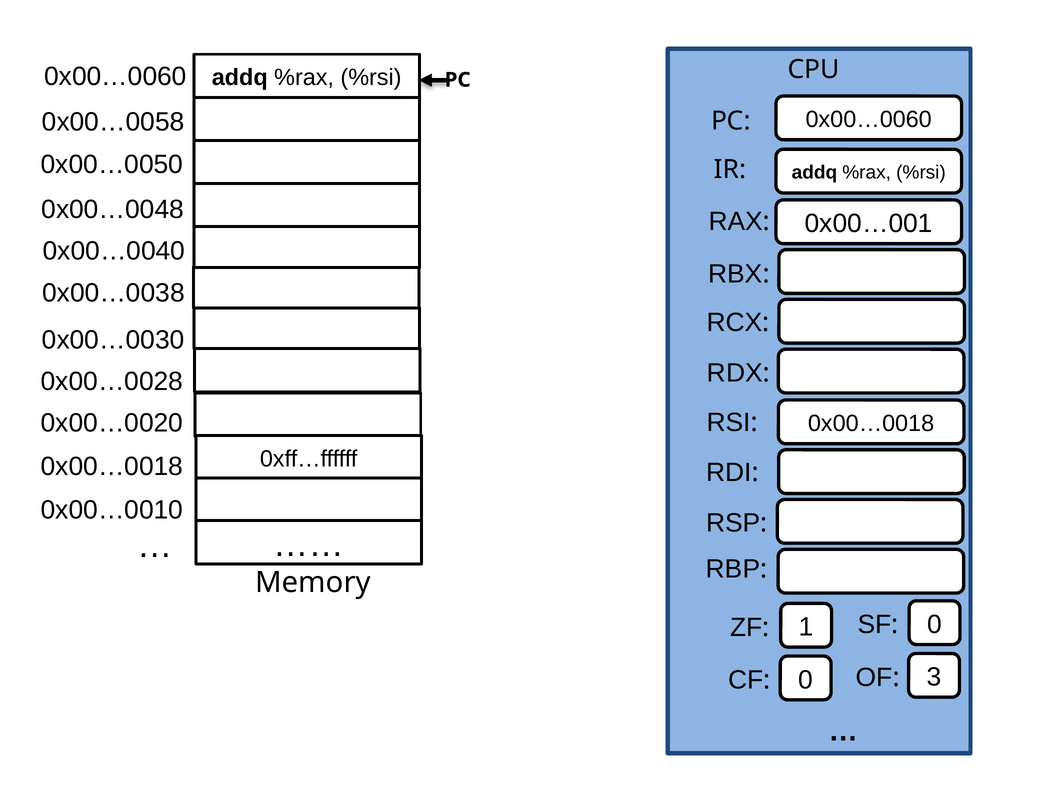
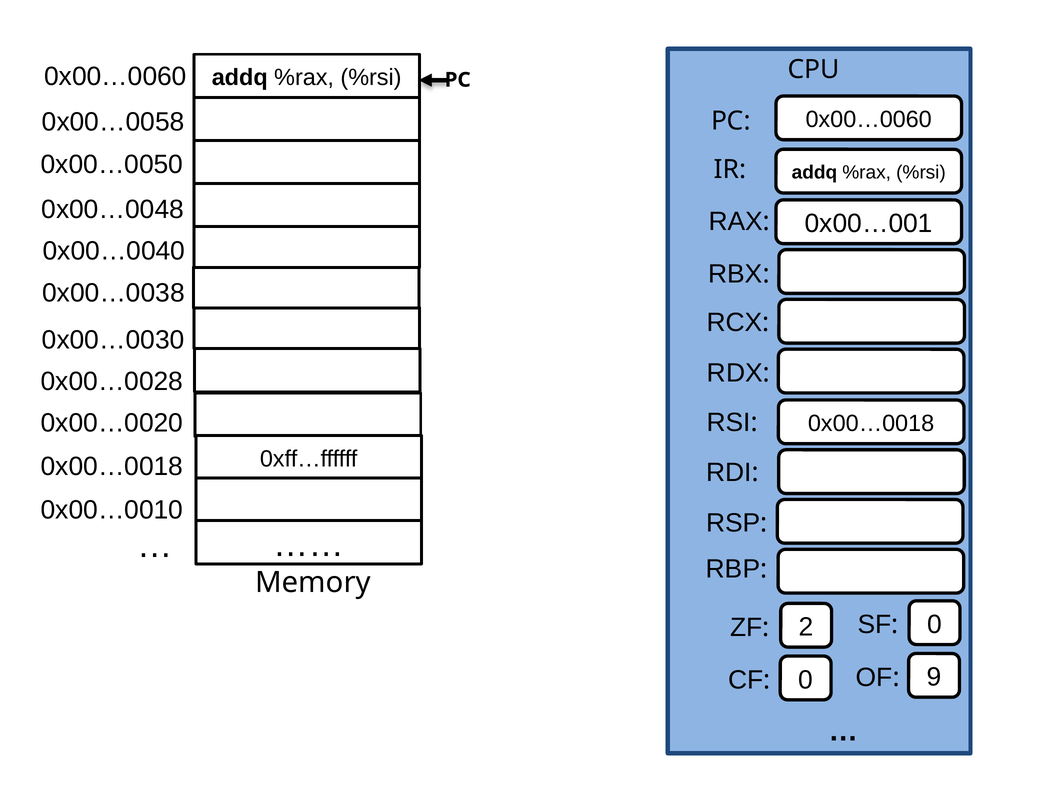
1: 1 -> 2
3: 3 -> 9
